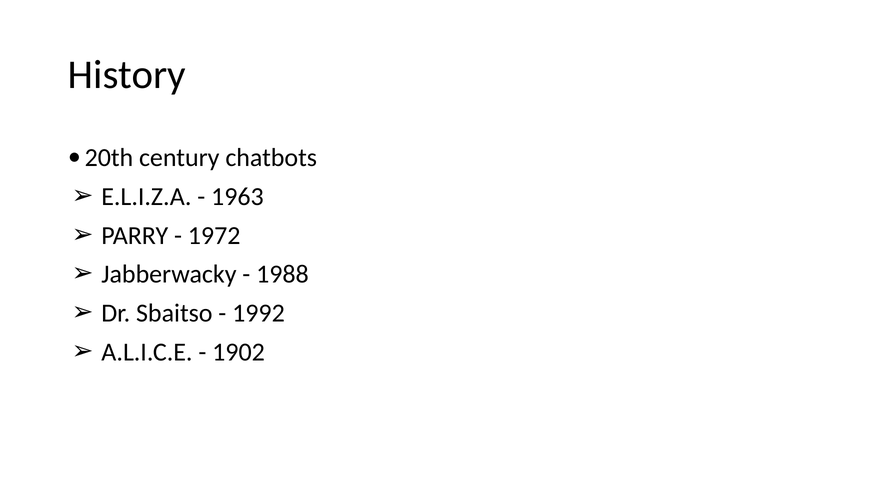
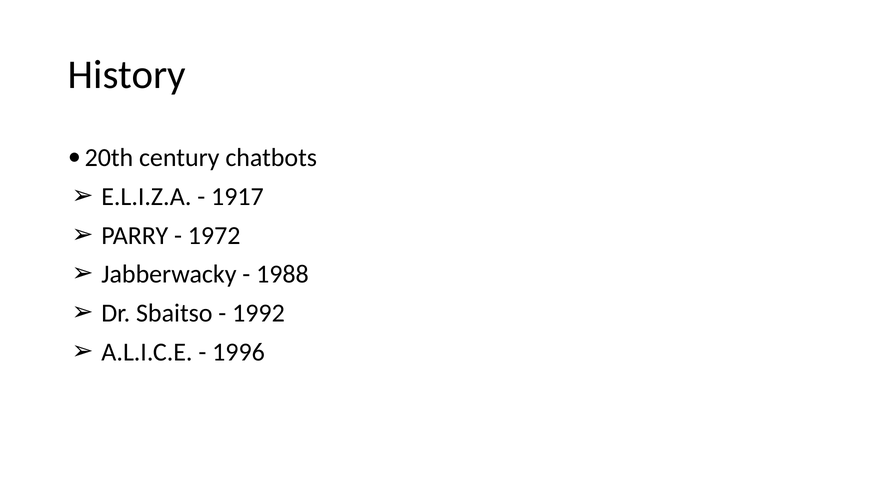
1963: 1963 -> 1917
1902: 1902 -> 1996
